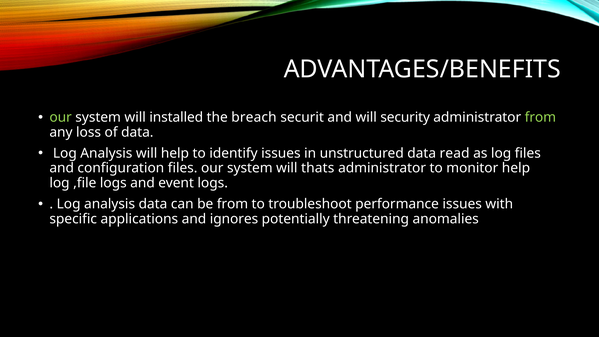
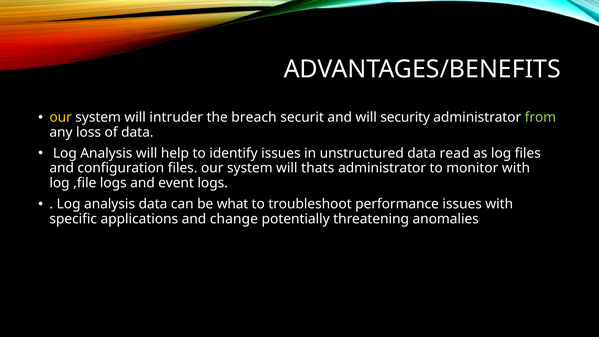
our at (61, 117) colour: light green -> yellow
installed: installed -> intruder
monitor help: help -> with
be from: from -> what
ignores: ignores -> change
